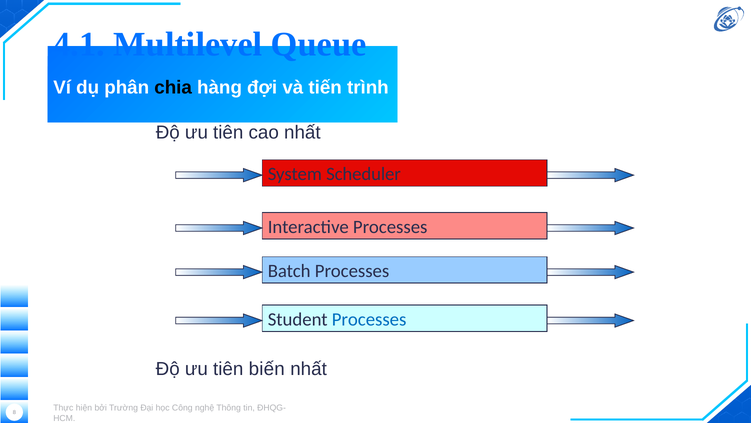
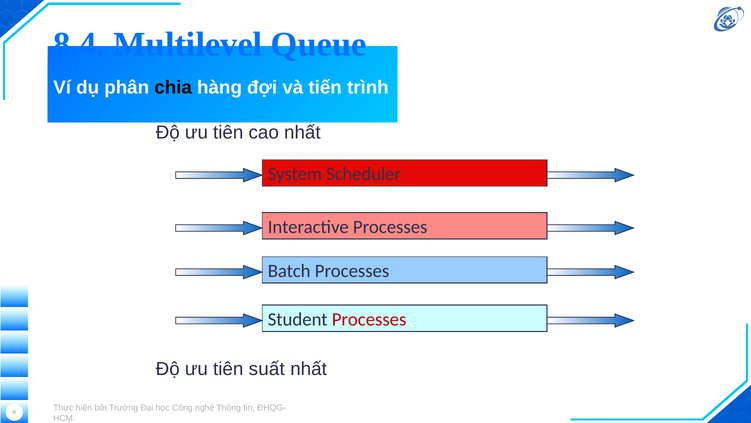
4.1: 4.1 -> 8.4
Processes at (369, 319) colour: blue -> red
biến: biến -> suất
